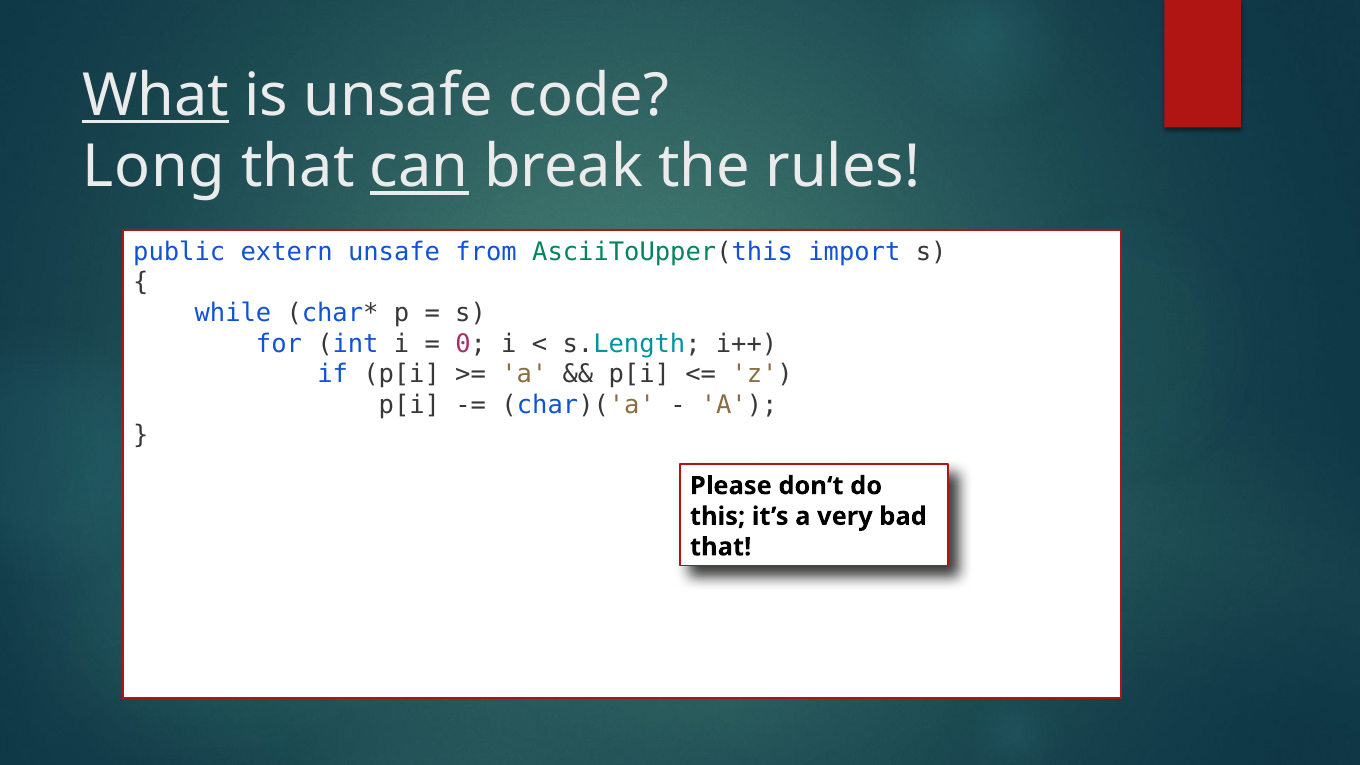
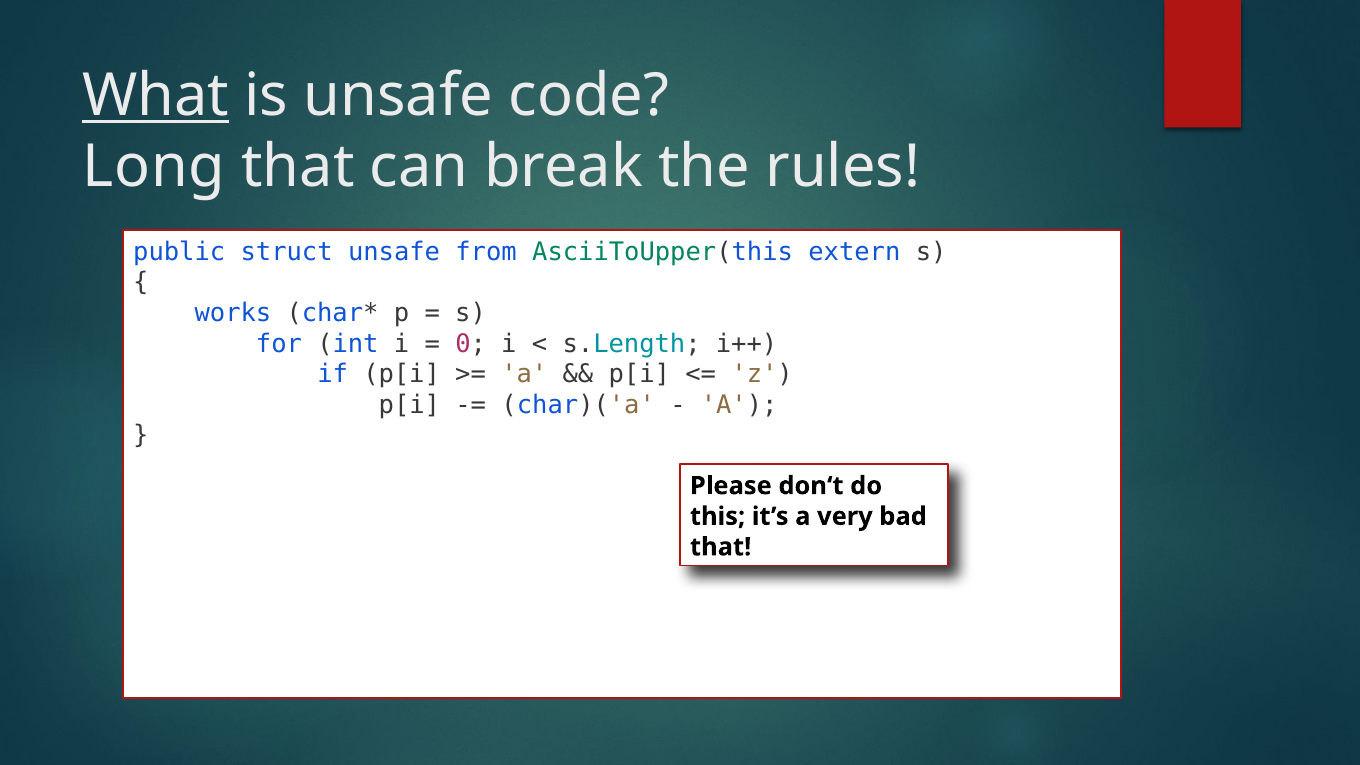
can underline: present -> none
extern: extern -> struct
import: import -> extern
while: while -> works
